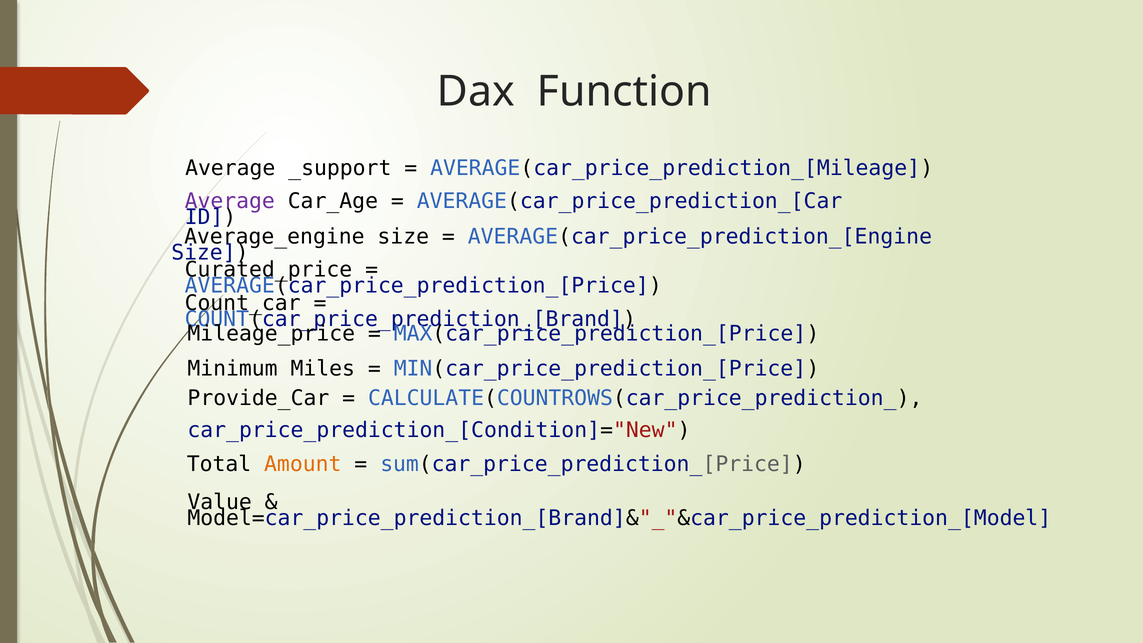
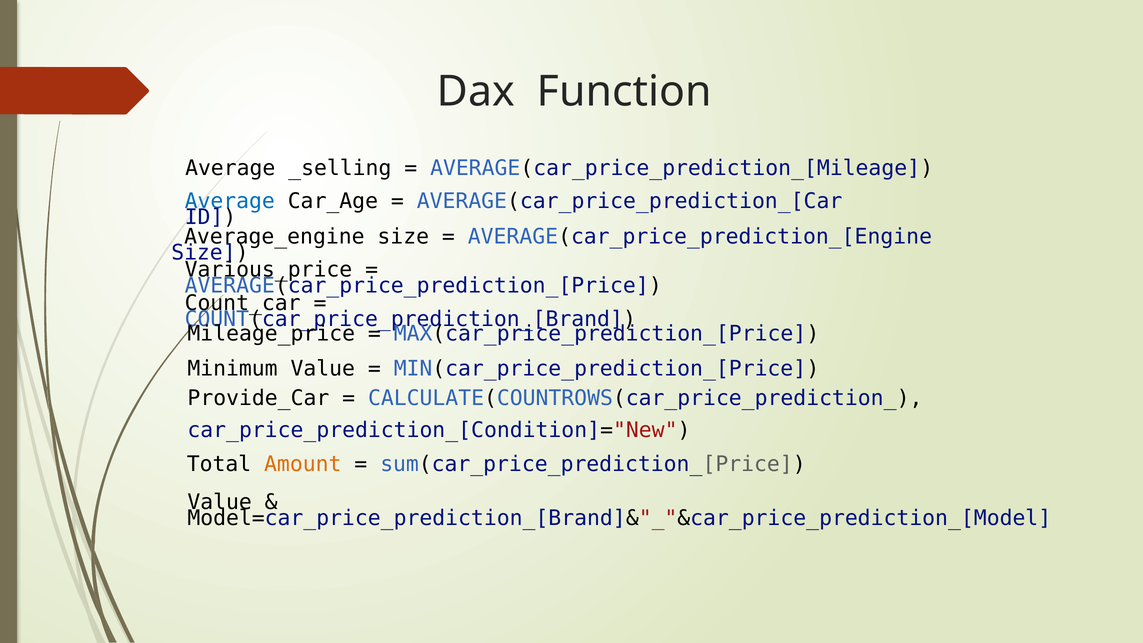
_support: _support -> _selling
Average at (230, 201) colour: purple -> blue
Curated_price: Curated_price -> Various_price
Minimum Miles: Miles -> Value
